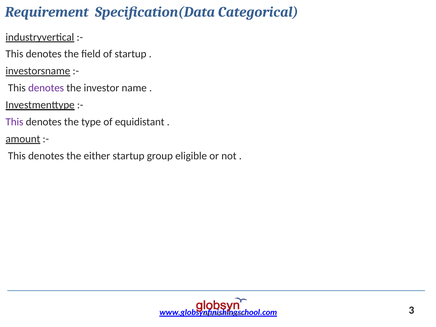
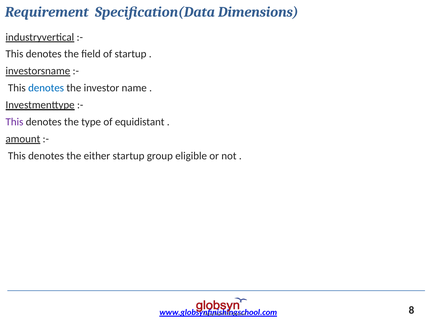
Categorical: Categorical -> Dimensions
denotes at (46, 88) colour: purple -> blue
3: 3 -> 8
